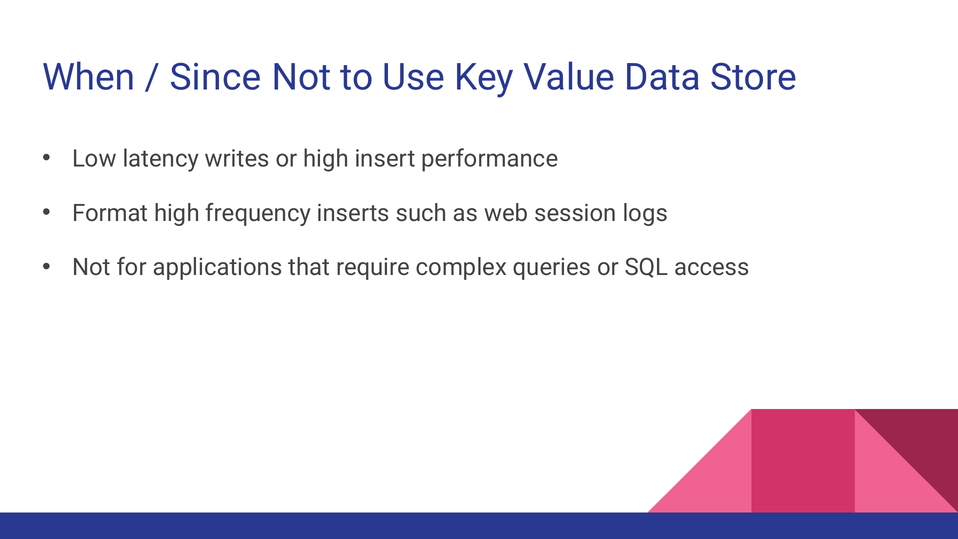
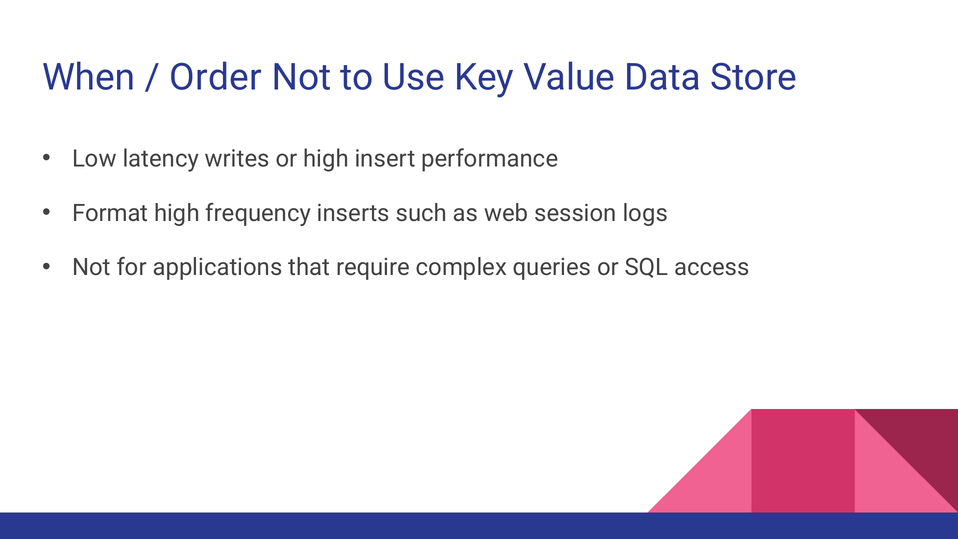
Since: Since -> Order
